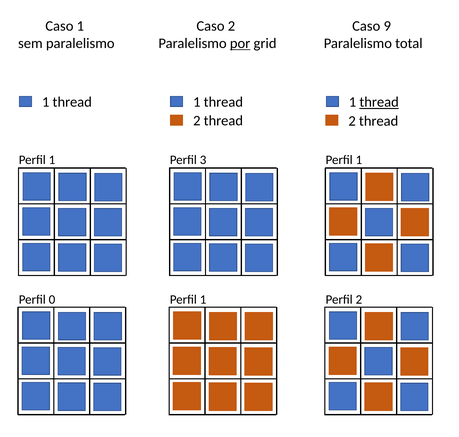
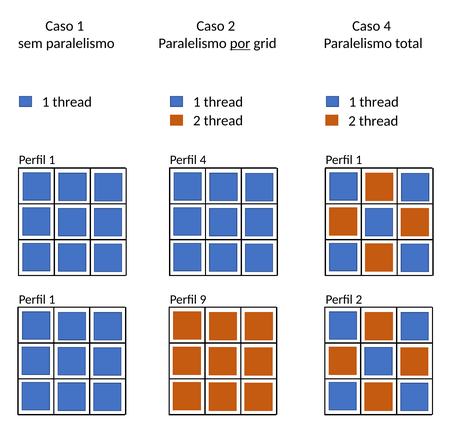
Caso 9: 9 -> 4
thread at (379, 102) underline: present -> none
Perfil 3: 3 -> 4
0 at (52, 300): 0 -> 1
1 at (203, 300): 1 -> 9
